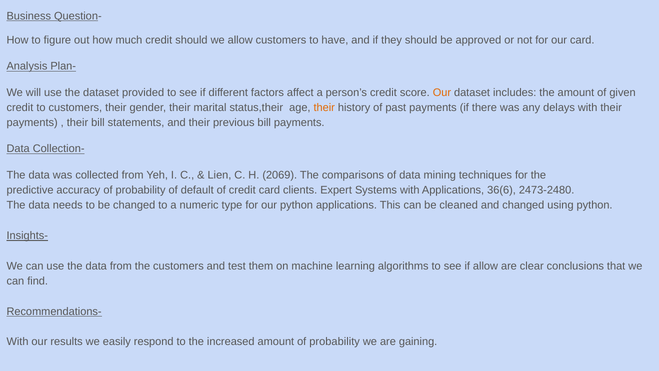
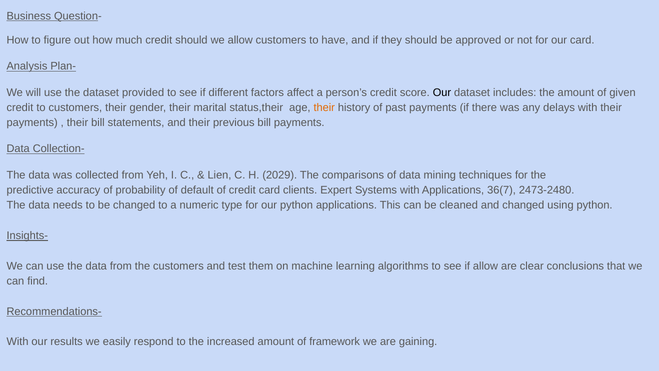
Our at (442, 92) colour: orange -> black
2069: 2069 -> 2029
36(6: 36(6 -> 36(7
amount of probability: probability -> framework
